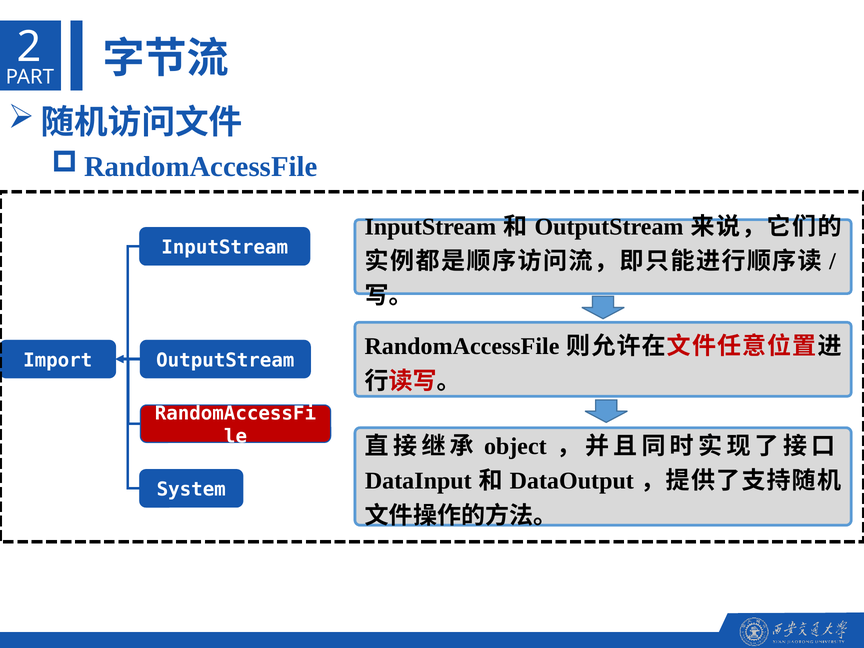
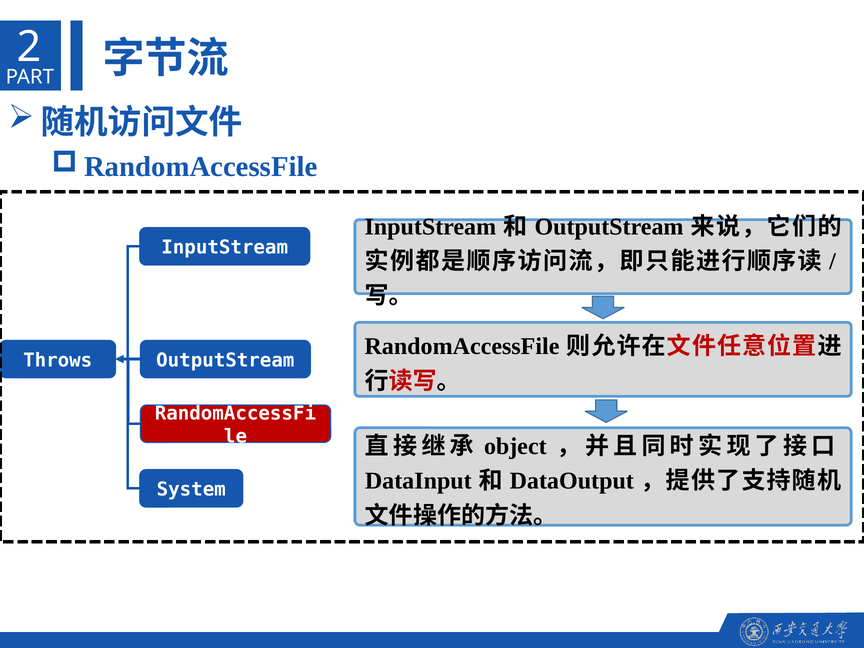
Import: Import -> Throws
